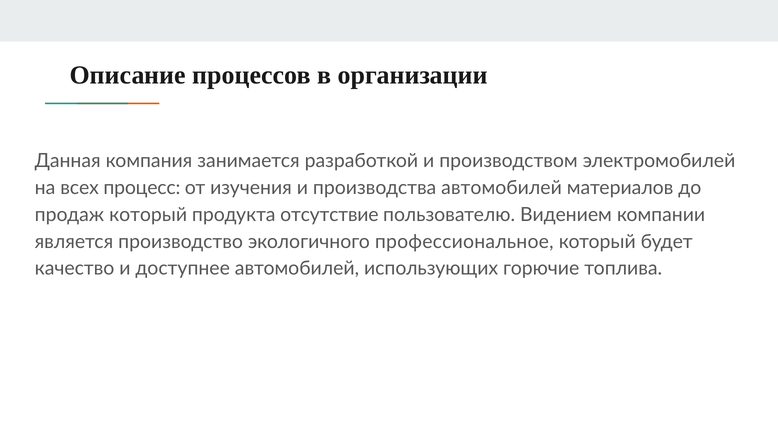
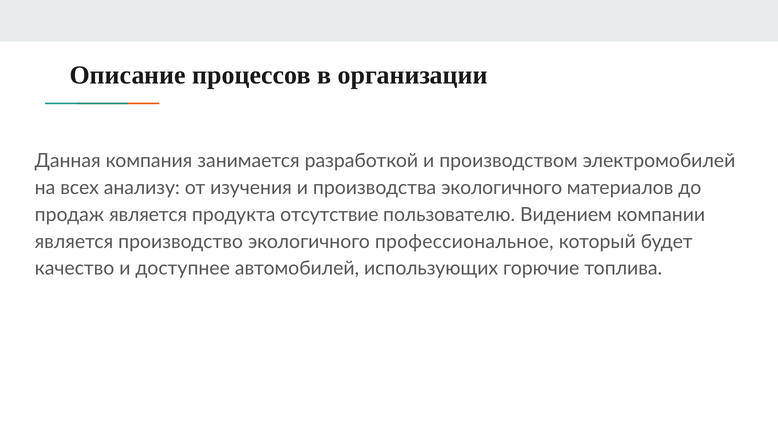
процесс: процесс -> анализу
производства автомобилей: автомобилей -> экологичного
продаж который: который -> является
